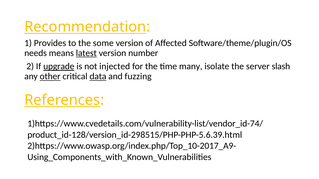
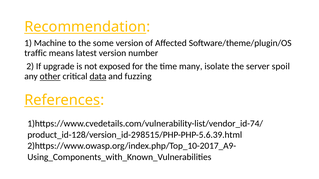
Provides: Provides -> Machine
needs: needs -> traffic
latest underline: present -> none
upgrade underline: present -> none
injected: injected -> exposed
slash: slash -> spoil
